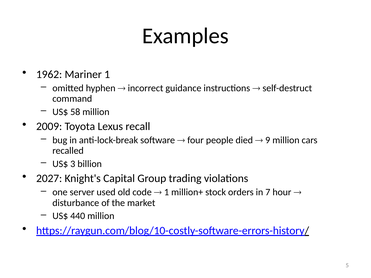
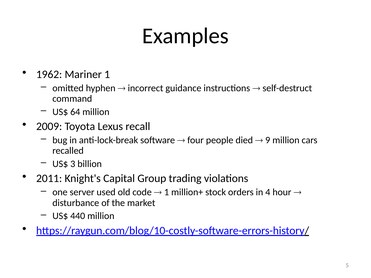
58: 58 -> 64
2027: 2027 -> 2011
7: 7 -> 4
